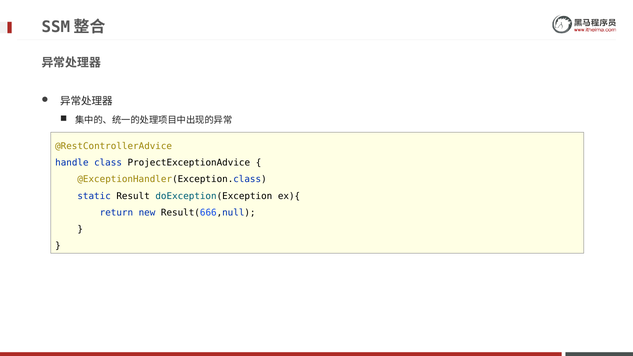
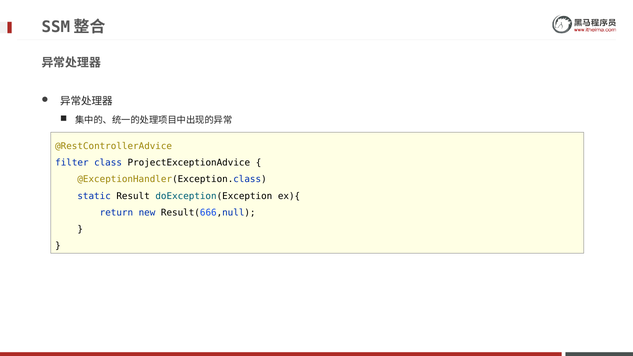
handle: handle -> filter
